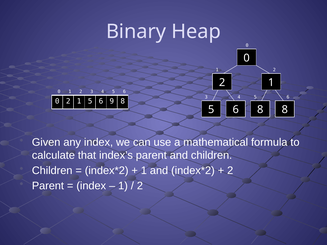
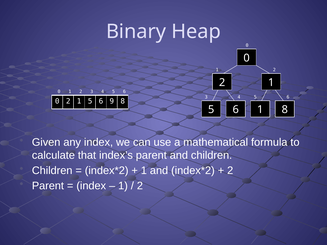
6 8: 8 -> 1
